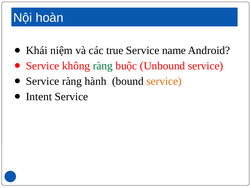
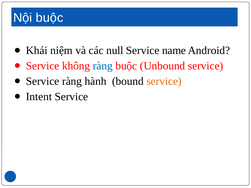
Nội hoàn: hoàn -> buộc
true: true -> null
ràng at (103, 66) colour: green -> blue
